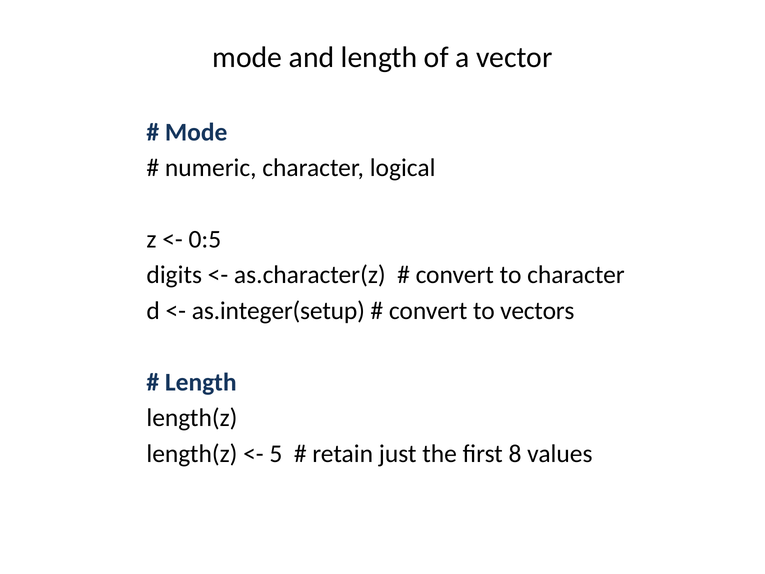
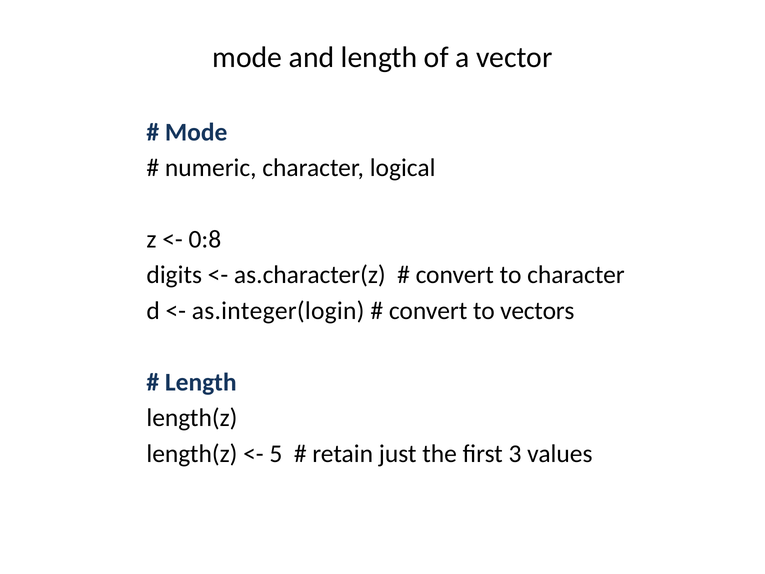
0:5: 0:5 -> 0:8
as.integer(setup: as.integer(setup -> as.integer(login
8: 8 -> 3
